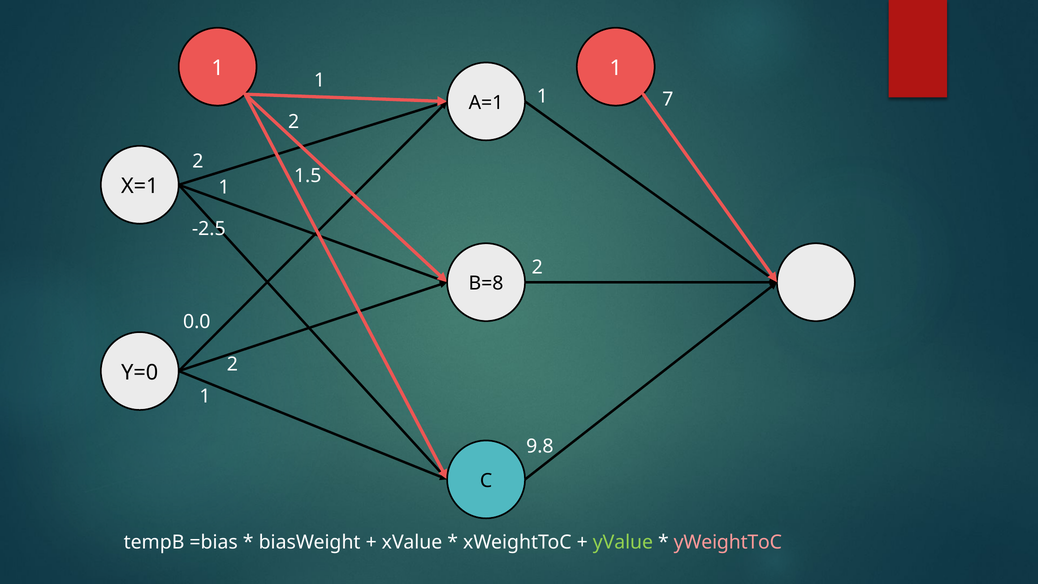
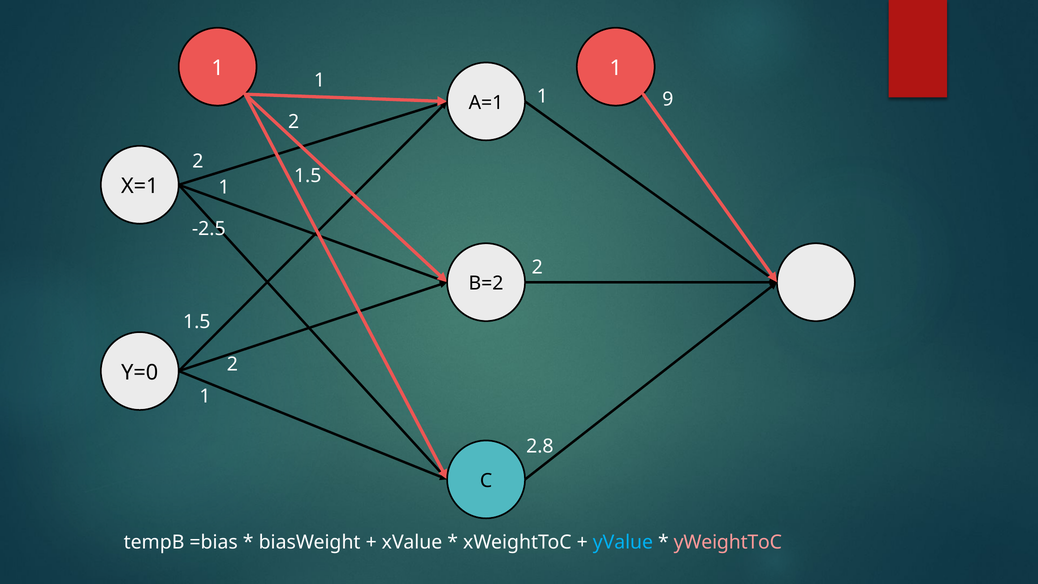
7: 7 -> 9
B=8: B=8 -> B=2
0.0 at (197, 322): 0.0 -> 1.5
9.8: 9.8 -> 2.8
yValue colour: light green -> light blue
